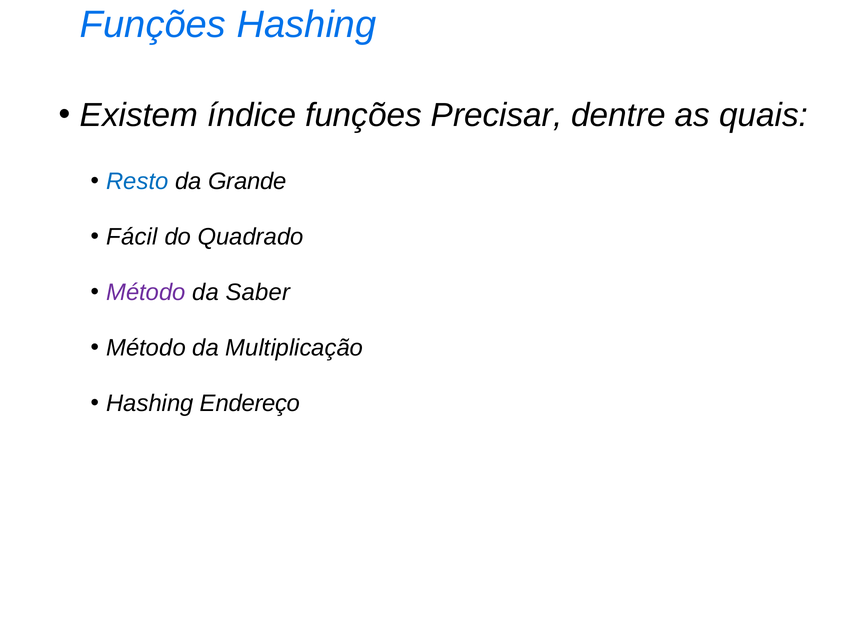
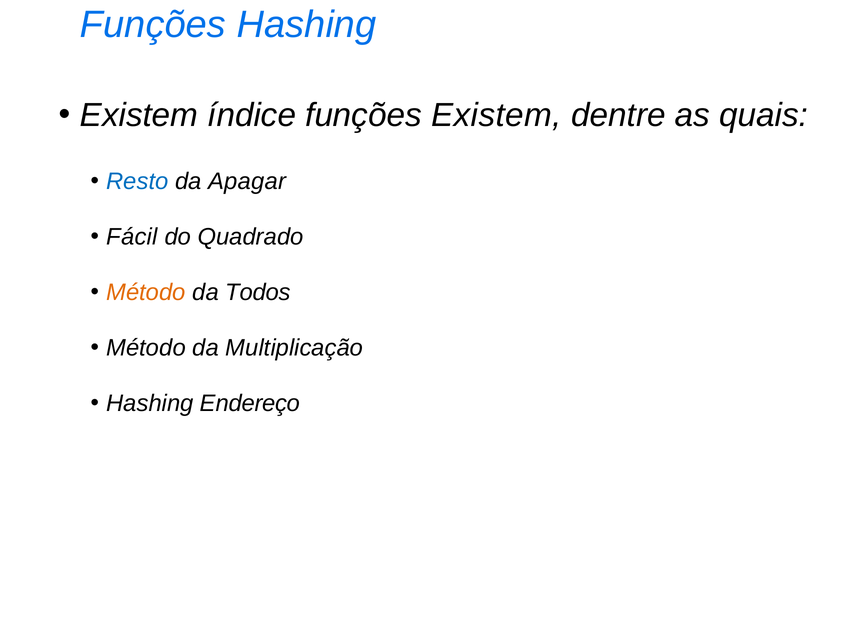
funções Precisar: Precisar -> Existem
Grande: Grande -> Apagar
Método at (146, 292) colour: purple -> orange
Saber: Saber -> Todos
